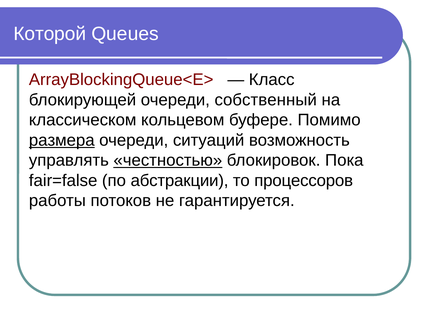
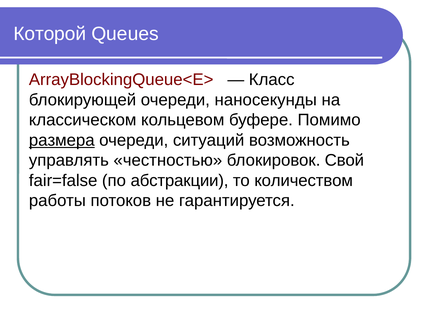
собственный: собственный -> наносекунды
честностью underline: present -> none
Пока: Пока -> Свой
процессоров: процессоров -> количеством
